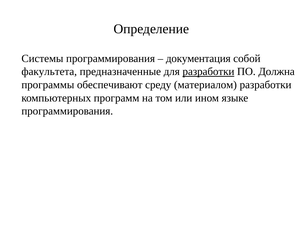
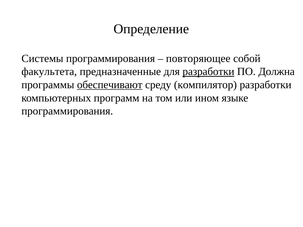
документация: документация -> повторяющее
обеспечивают underline: none -> present
материалом: материалом -> компилятор
